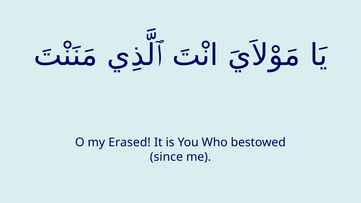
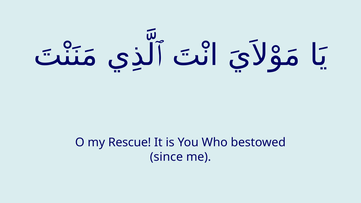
Erased: Erased -> Rescue
